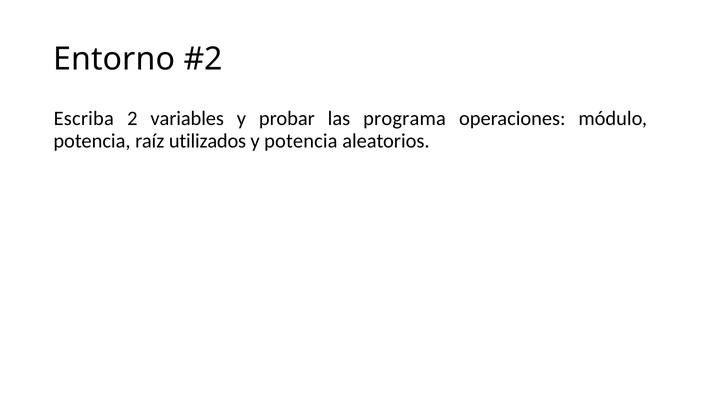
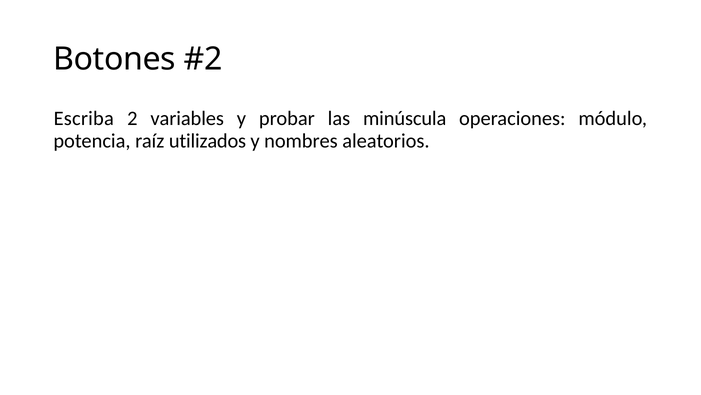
Entorno: Entorno -> Botones
programa: programa -> minúscula
y potencia: potencia -> nombres
